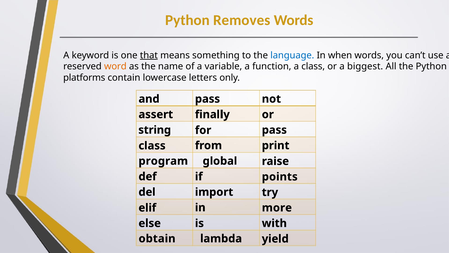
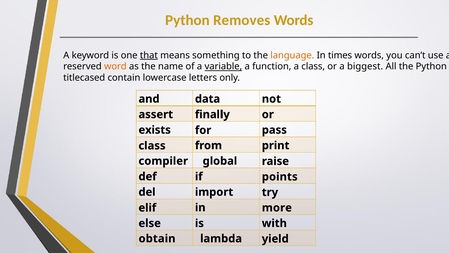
language colour: blue -> orange
when: when -> times
variable underline: none -> present
platforms: platforms -> titlecased
and pass: pass -> data
string: string -> exists
program: program -> compiler
